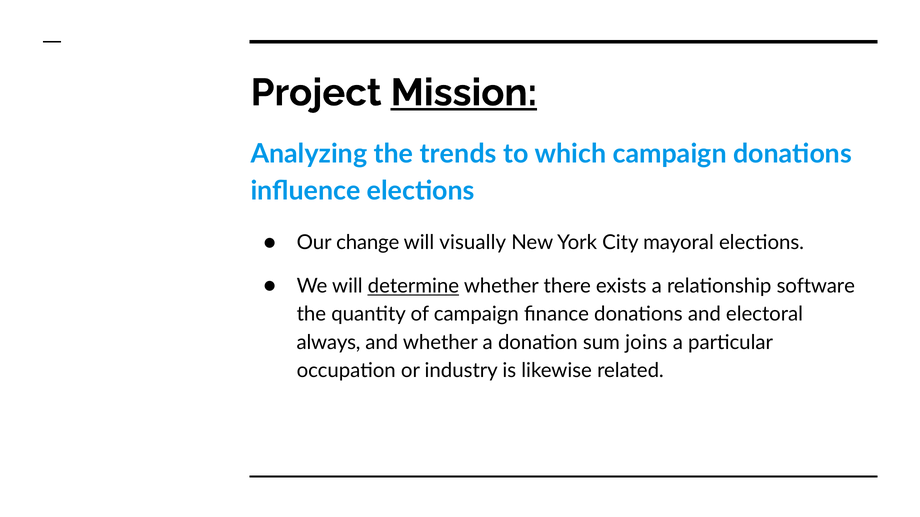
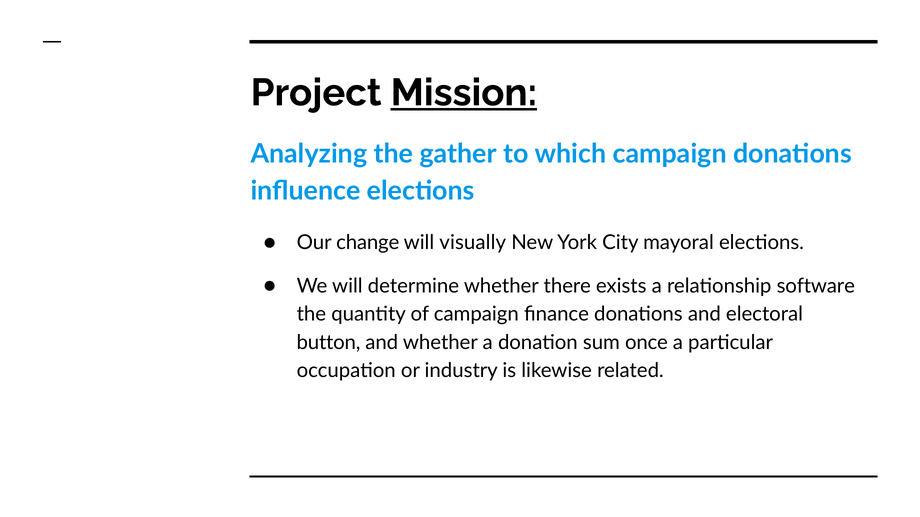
trends: trends -> gather
determine underline: present -> none
always: always -> button
joins: joins -> once
